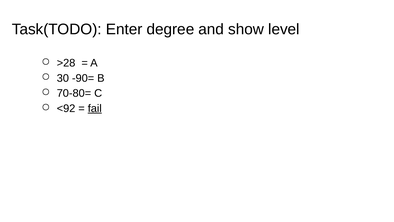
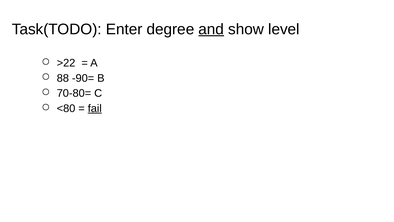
and underline: none -> present
>28: >28 -> >22
30: 30 -> 88
<92: <92 -> <80
